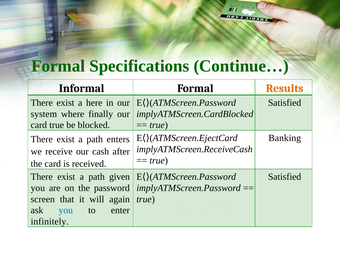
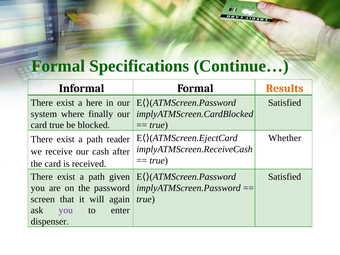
Banking: Banking -> Whether
enters: enters -> reader
you at (66, 210) colour: blue -> purple
infinitely: infinitely -> dispenser
